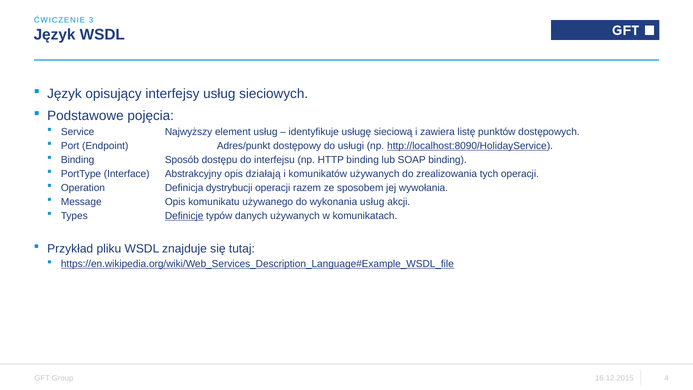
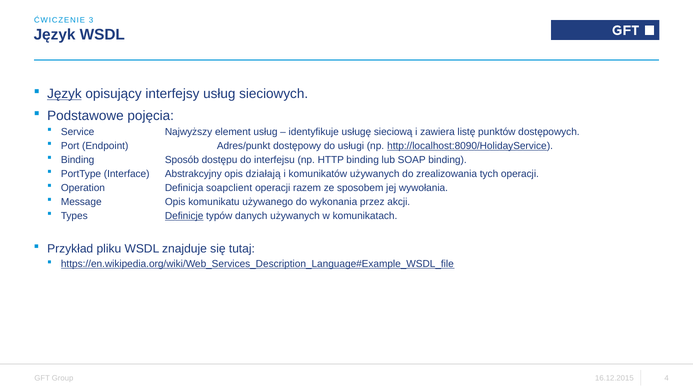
Język at (64, 94) underline: none -> present
dystrybucji: dystrybucji -> soapclient
wykonania usług: usług -> przez
